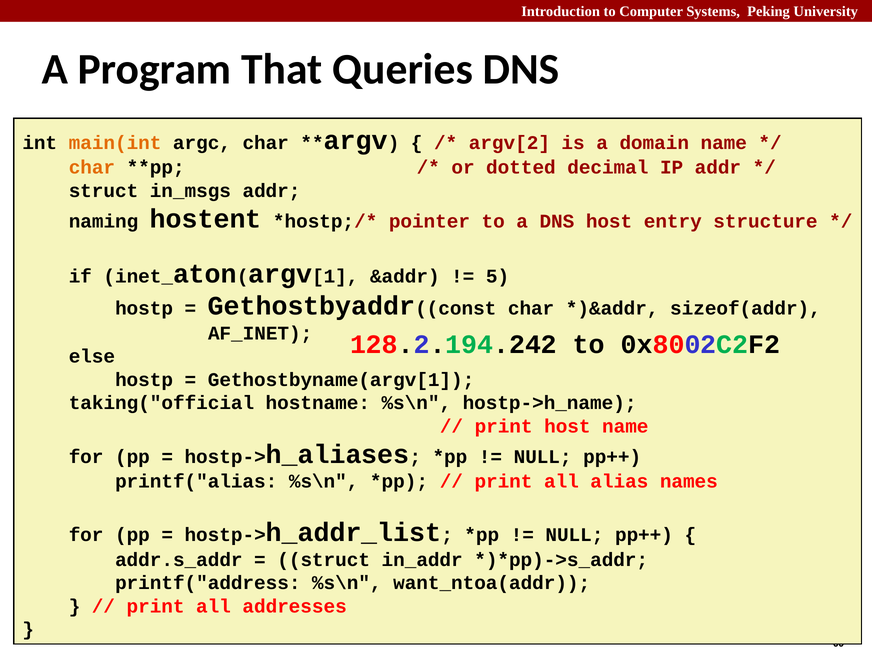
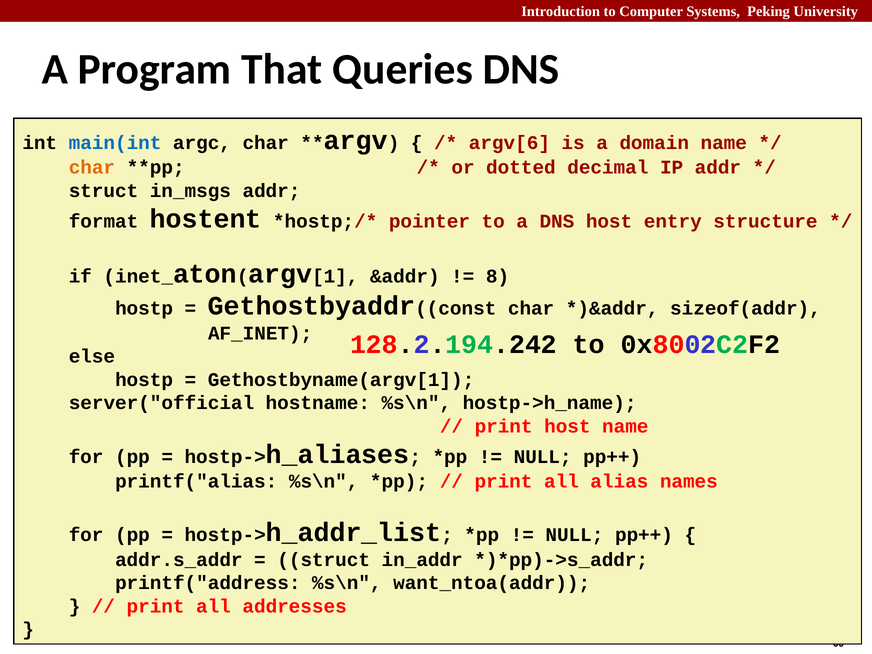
main(int colour: orange -> blue
argv[2: argv[2 -> argv[6
naming: naming -> format
5: 5 -> 8
taking("official: taking("official -> server("official
